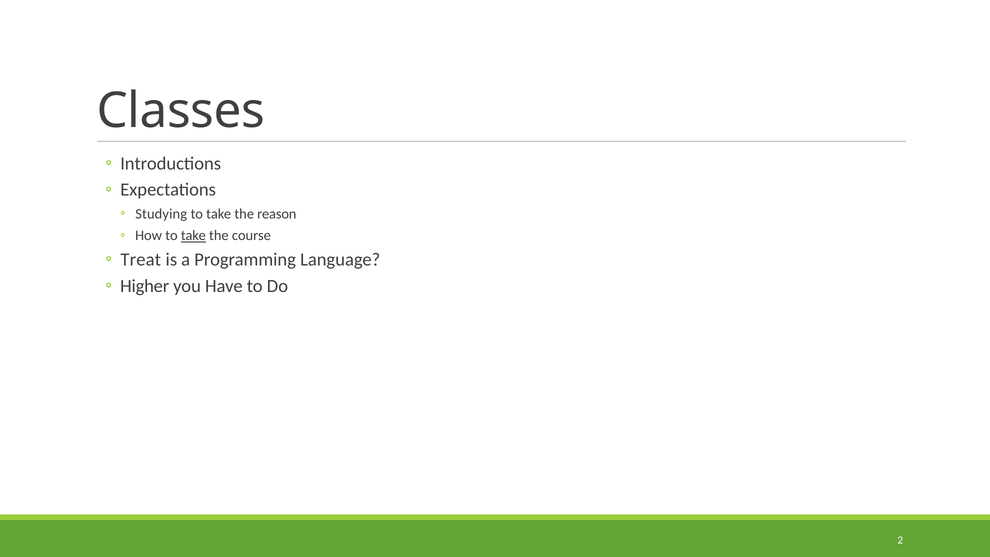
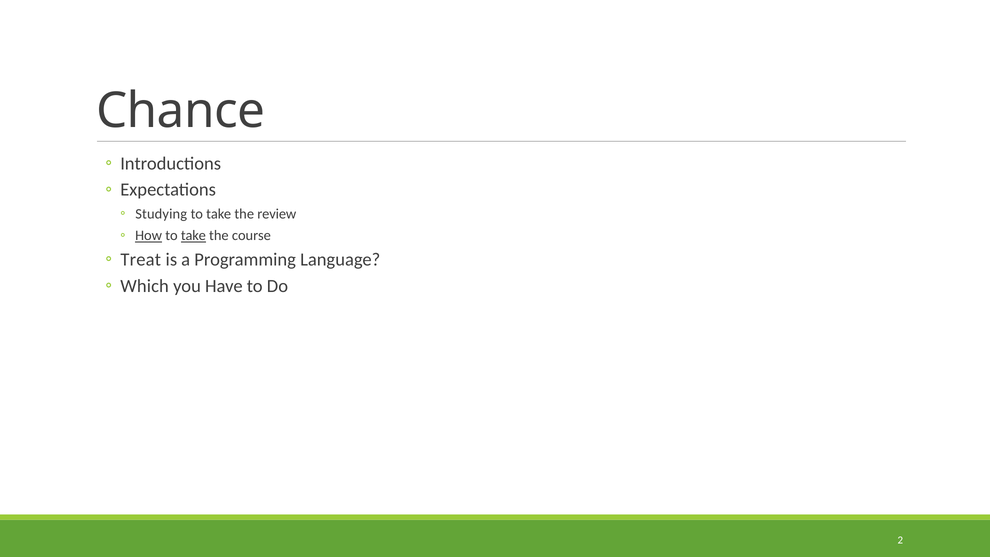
Classes: Classes -> Chance
reason: reason -> review
How underline: none -> present
Higher: Higher -> Which
